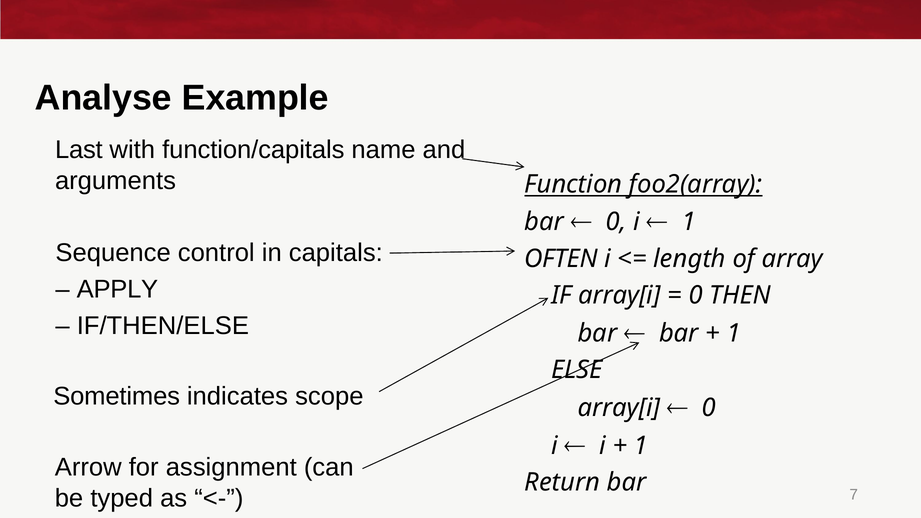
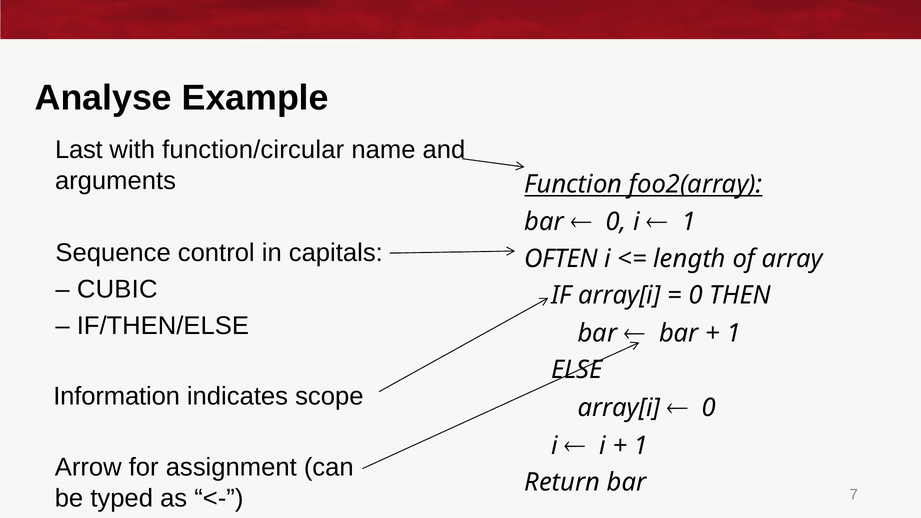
function/capitals: function/capitals -> function/circular
APPLY: APPLY -> CUBIC
Sometimes: Sometimes -> Information
